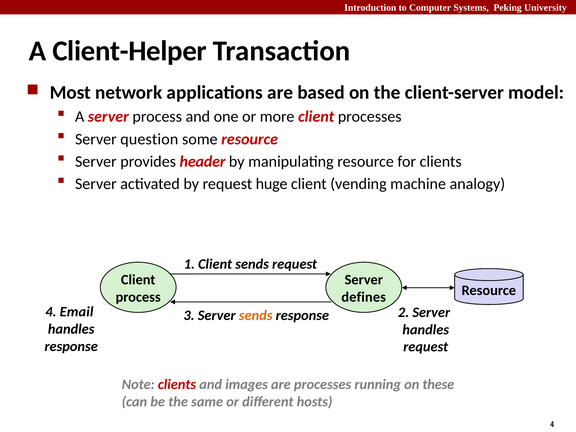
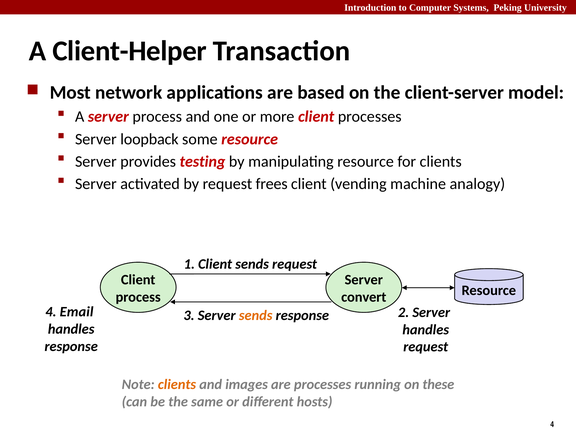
question: question -> loopback
header: header -> testing
huge: huge -> frees
defines: defines -> convert
clients at (177, 385) colour: red -> orange
